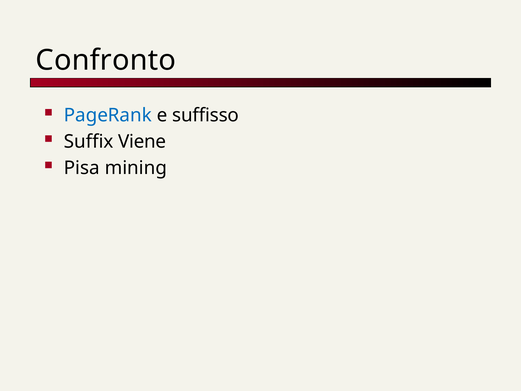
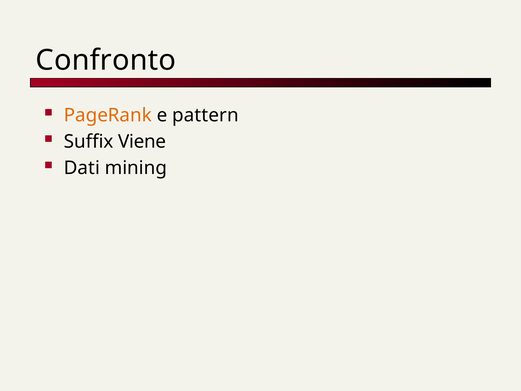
PageRank colour: blue -> orange
suffisso: suffisso -> pattern
Pisa: Pisa -> Dati
